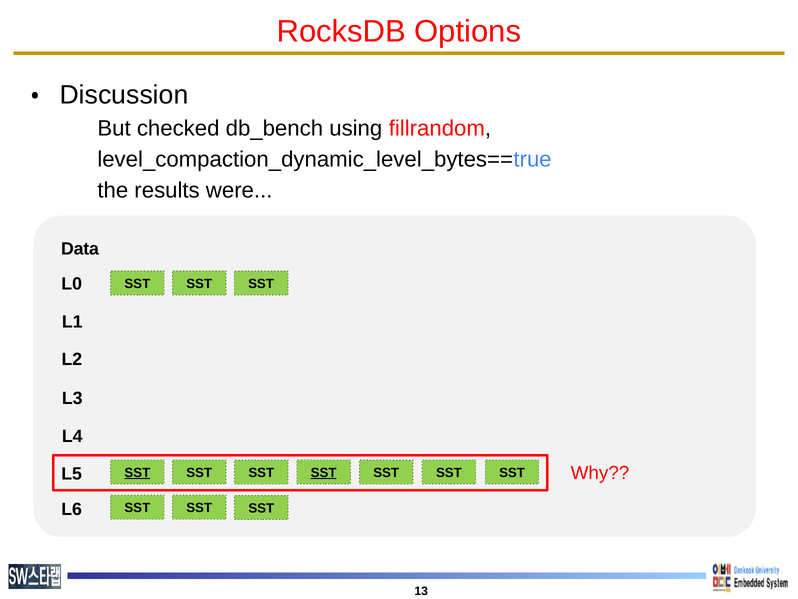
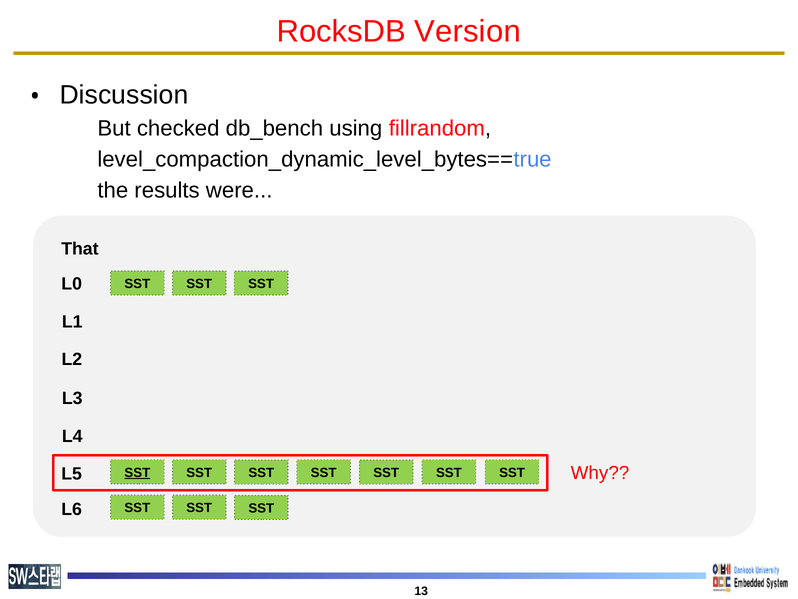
Options: Options -> Version
Data: Data -> That
SST at (324, 472) underline: present -> none
